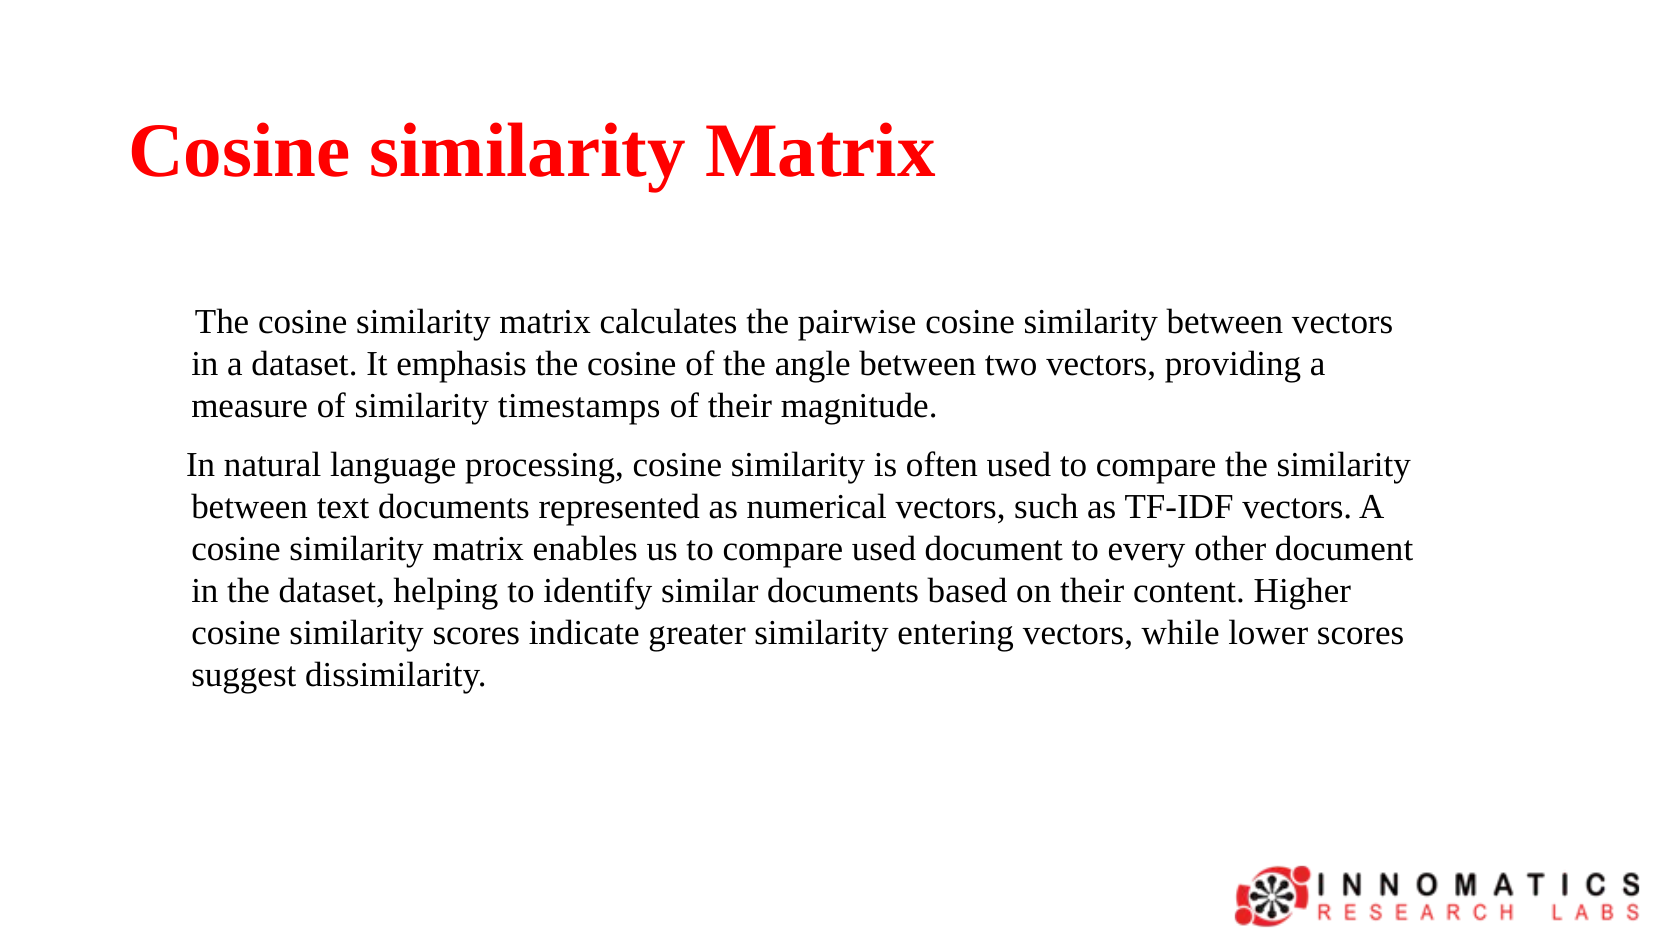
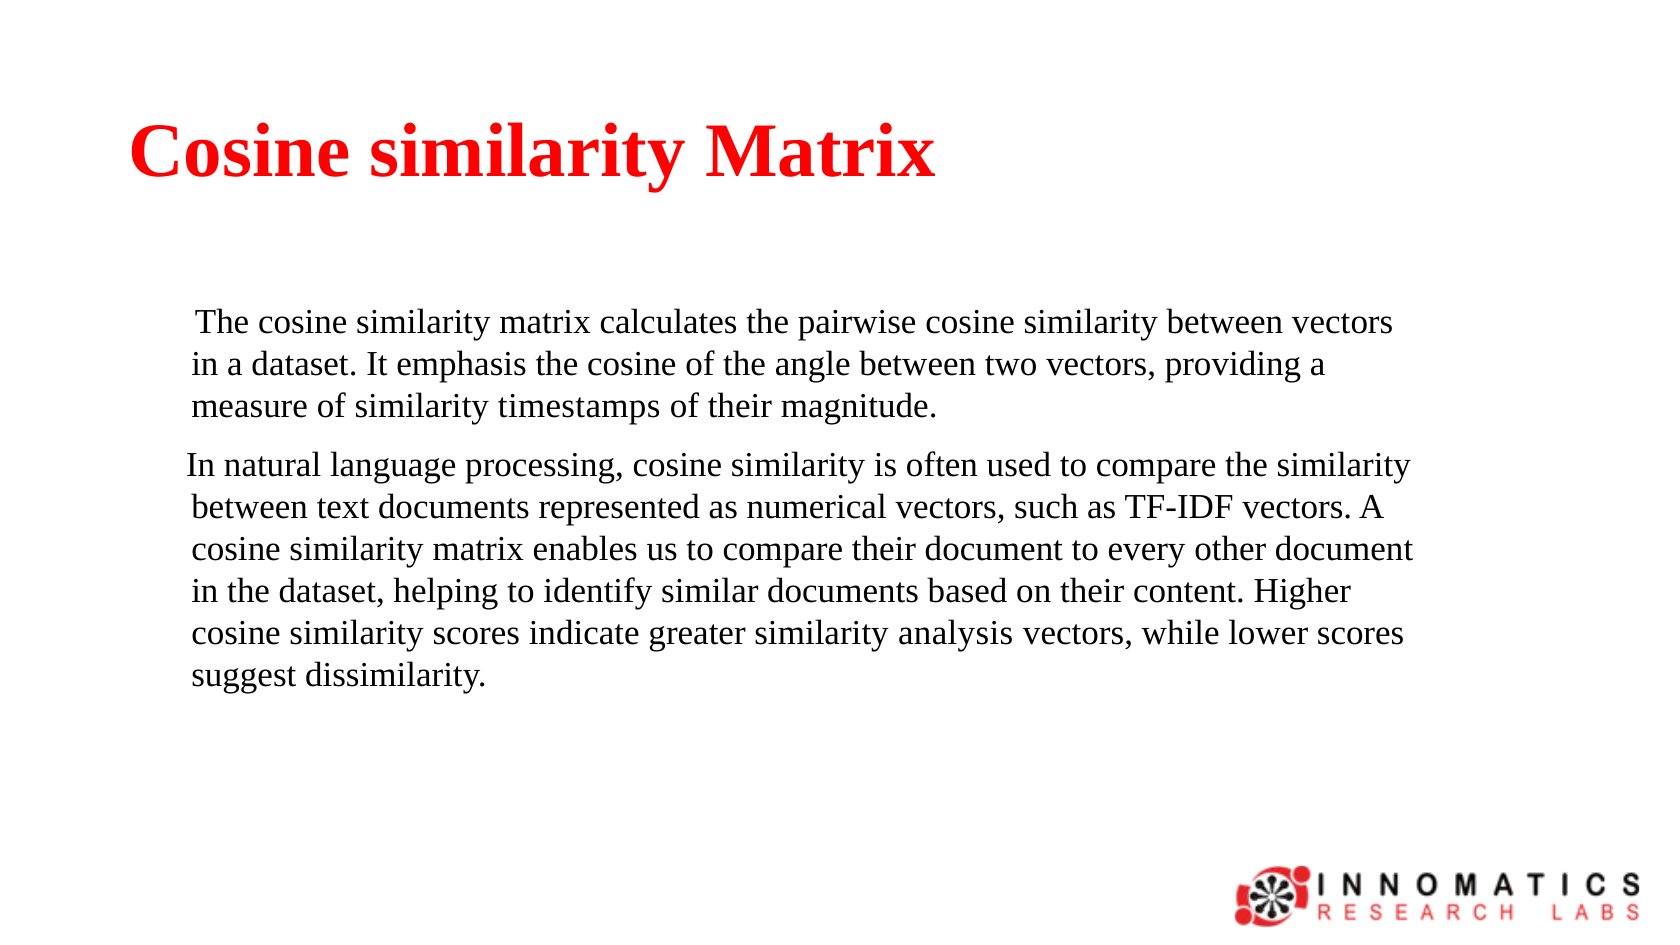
compare used: used -> their
entering: entering -> analysis
